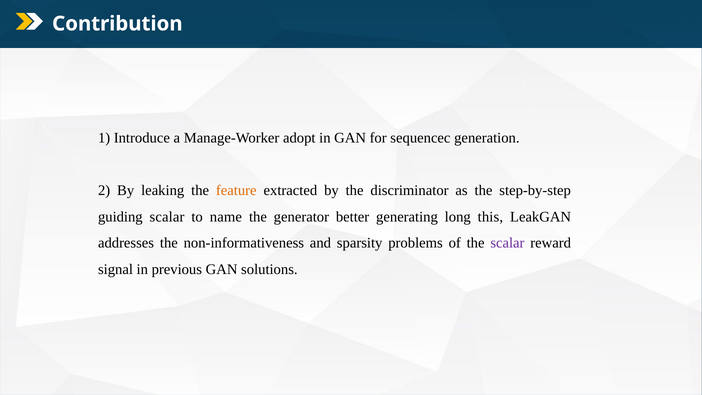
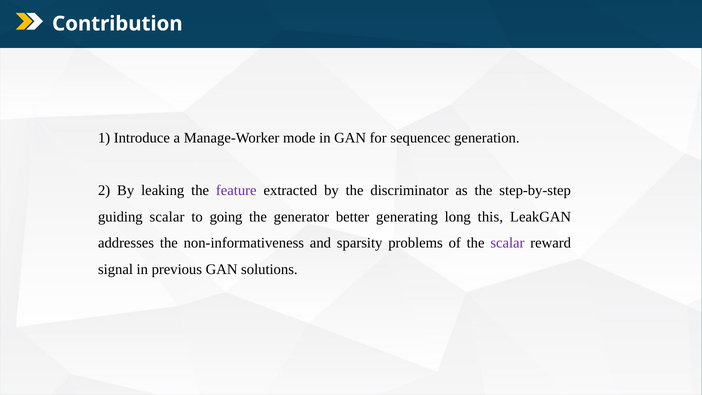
adopt: adopt -> mode
feature colour: orange -> purple
name: name -> going
